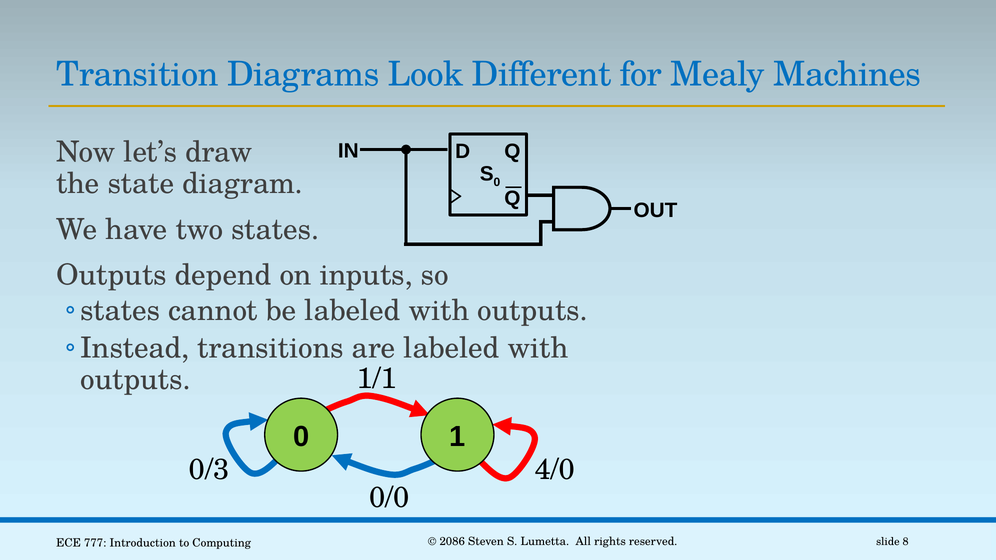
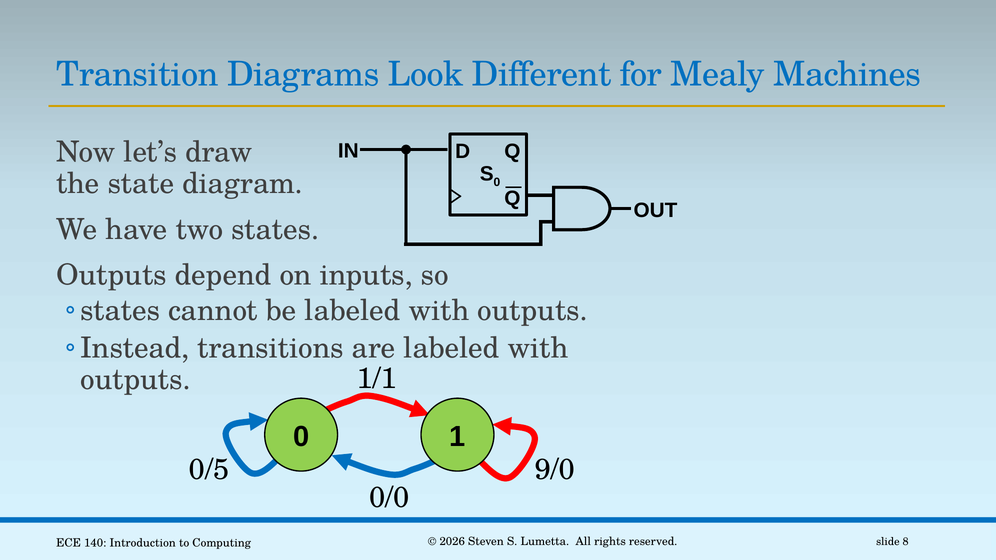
4/0: 4/0 -> 9/0
0/3: 0/3 -> 0/5
2086: 2086 -> 2026
777: 777 -> 140
